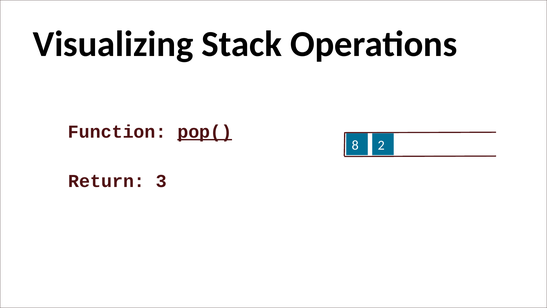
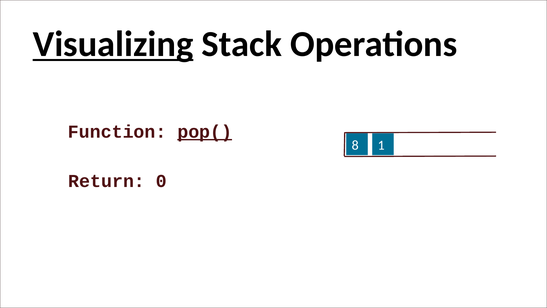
Visualizing underline: none -> present
2: 2 -> 1
3: 3 -> 0
